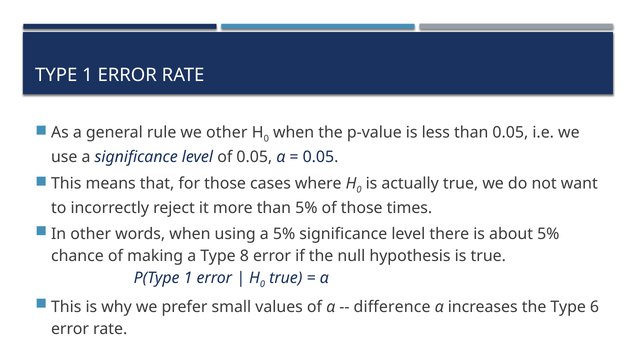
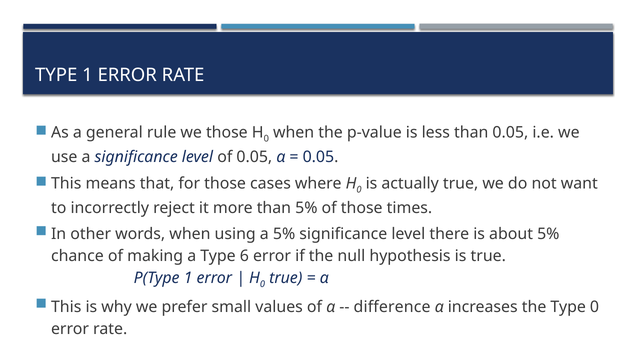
we other: other -> those
8: 8 -> 6
Type 6: 6 -> 0
